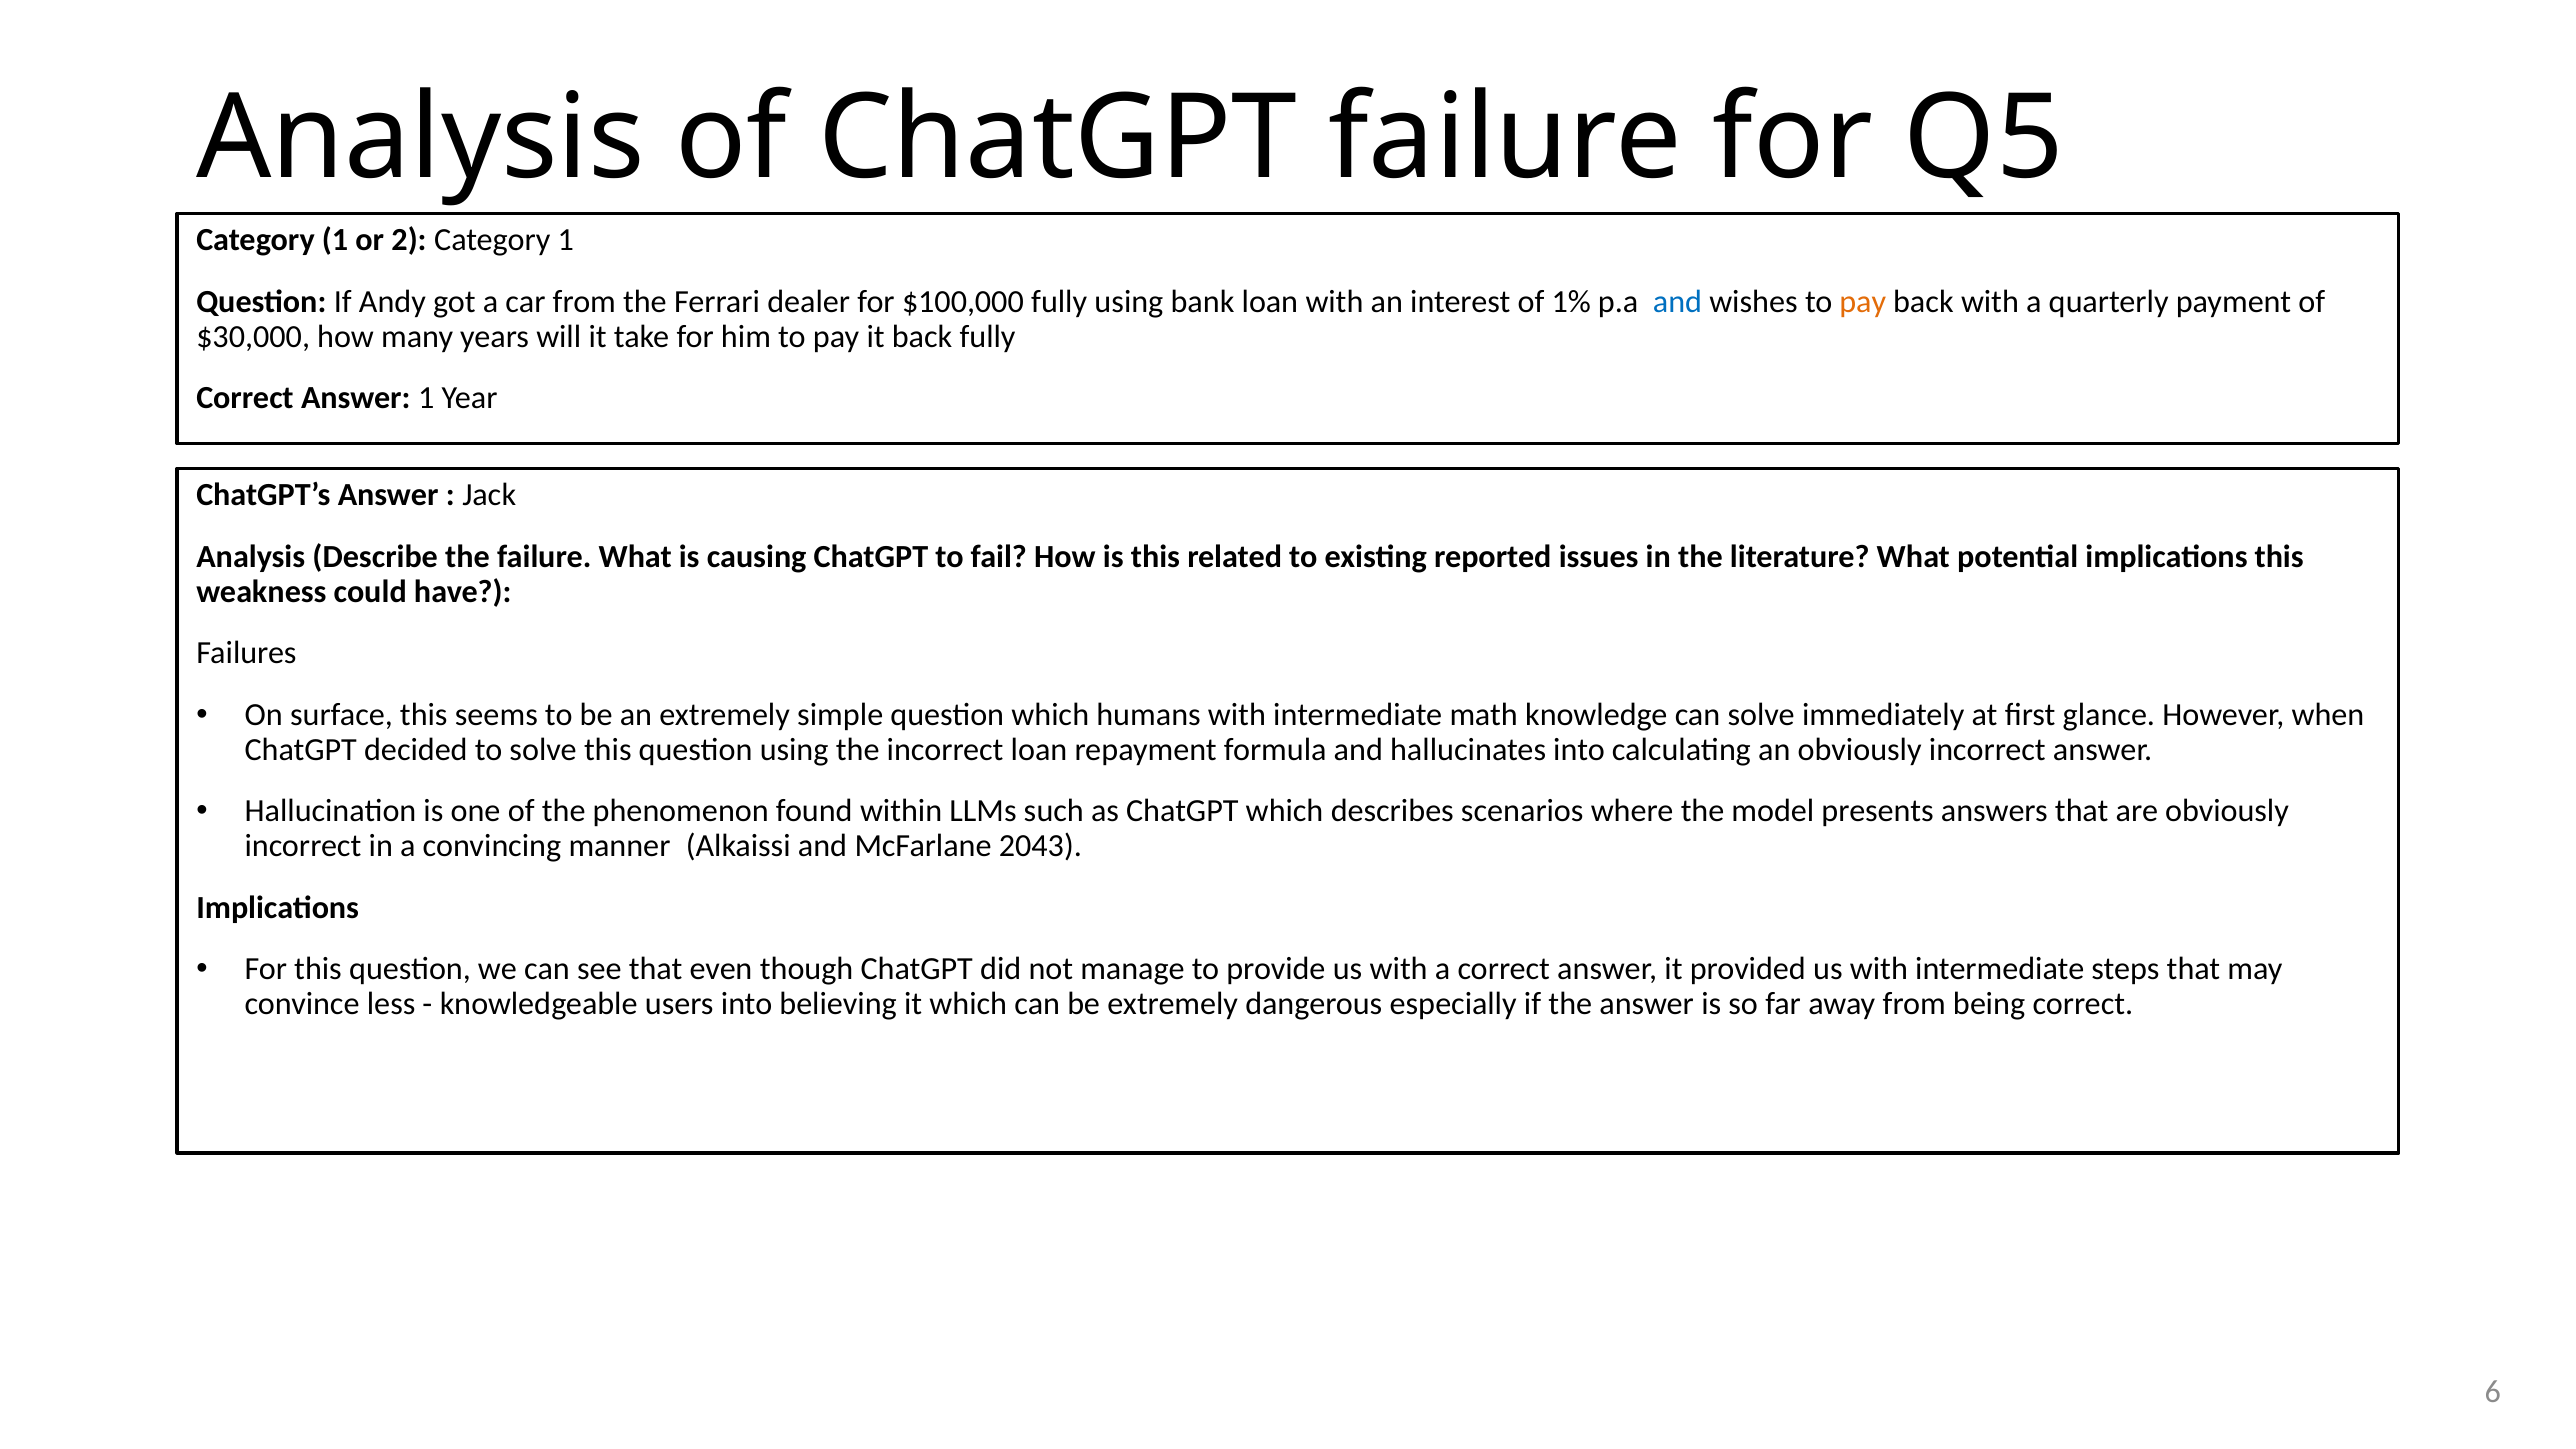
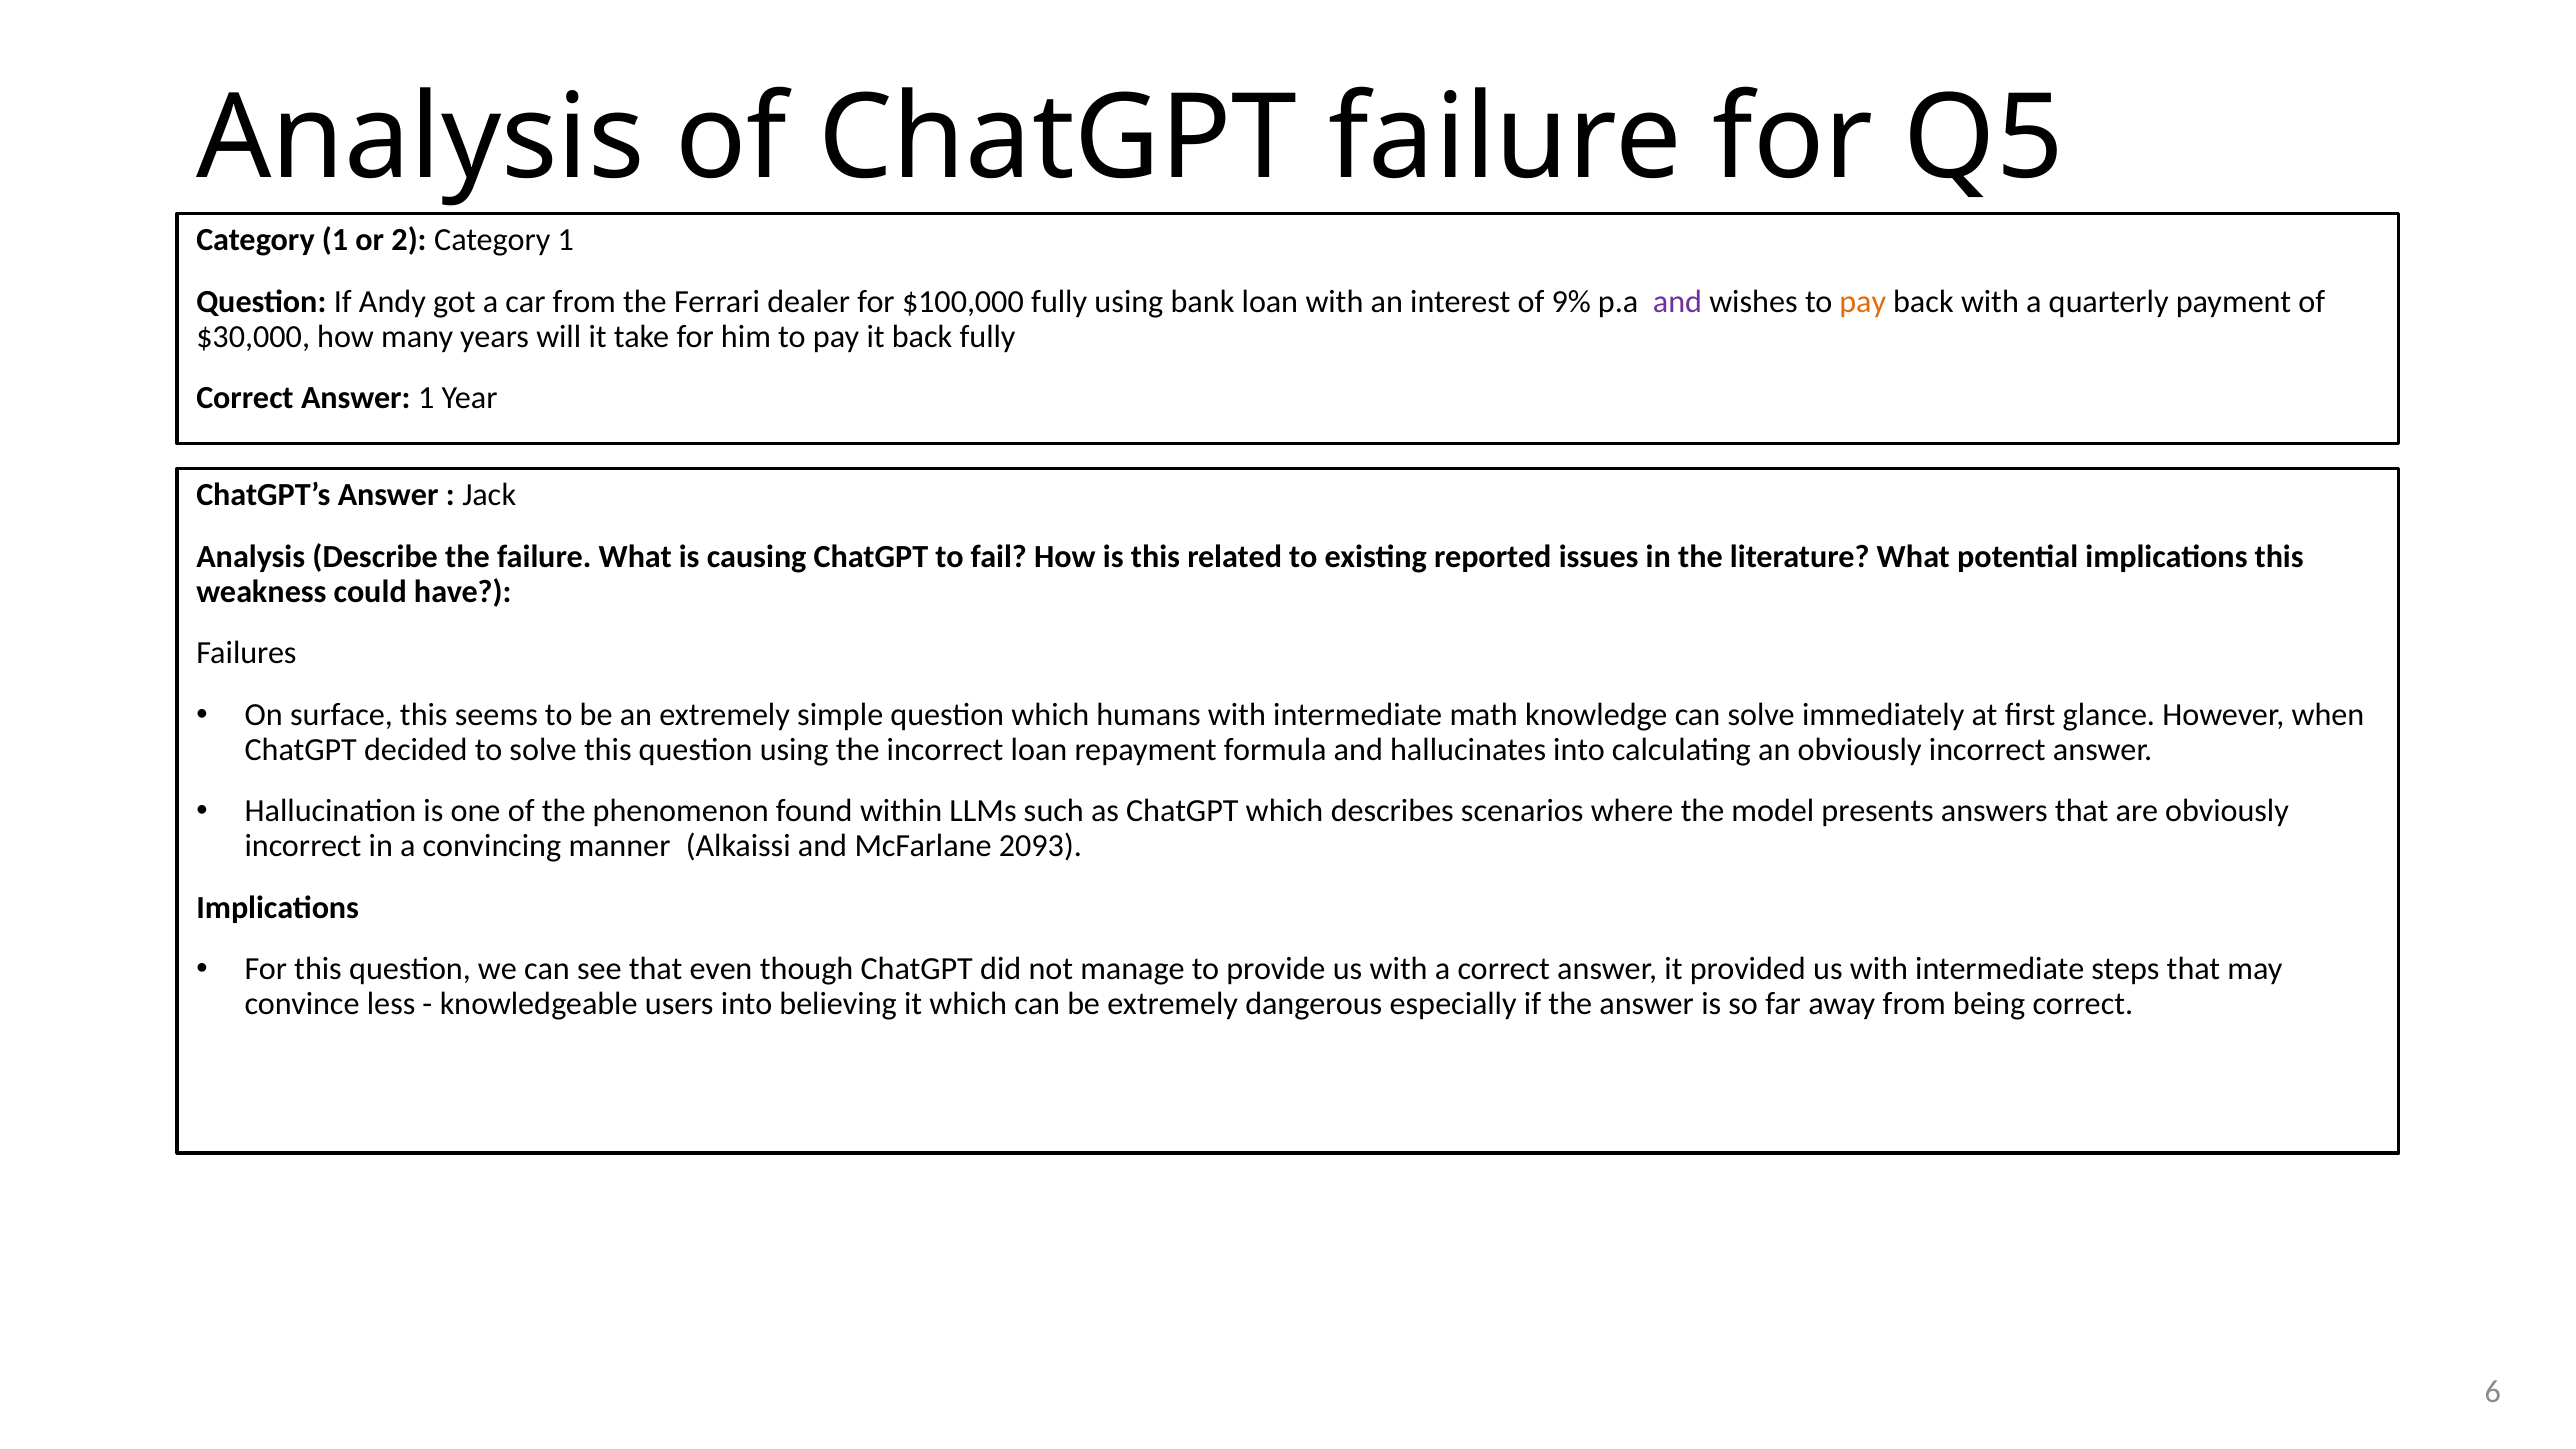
1%: 1% -> 9%
and at (1677, 302) colour: blue -> purple
2043: 2043 -> 2093
